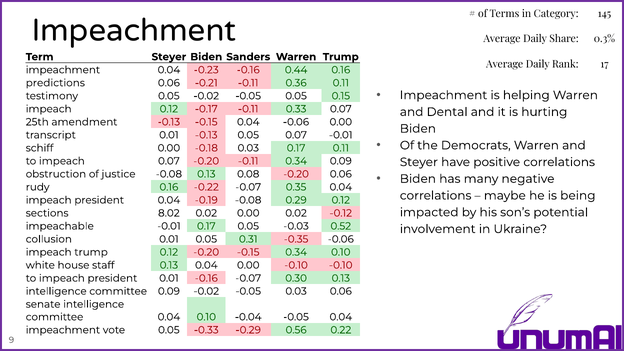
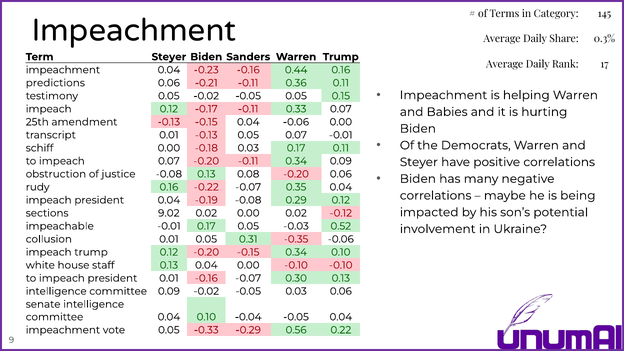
Dental: Dental -> Babies
8.02: 8.02 -> 9.02
